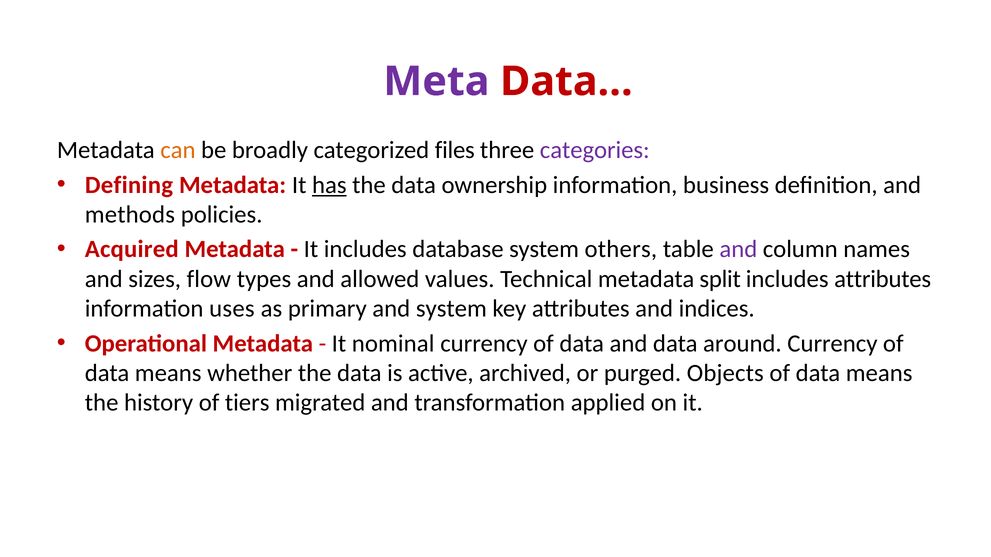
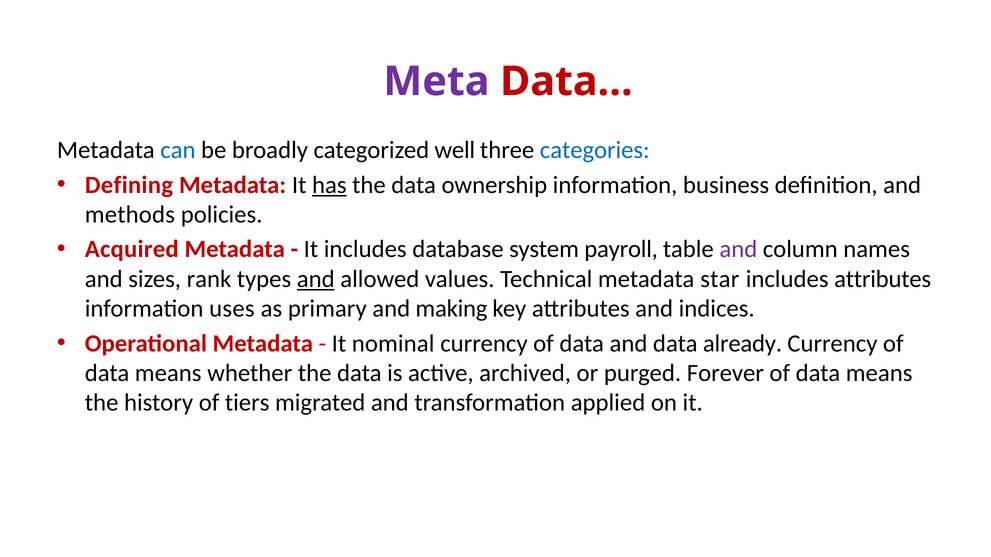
can colour: orange -> blue
files: files -> well
categories colour: purple -> blue
others: others -> payroll
flow: flow -> rank
and at (316, 279) underline: none -> present
split: split -> star
and system: system -> making
around: around -> already
Objects: Objects -> Forever
